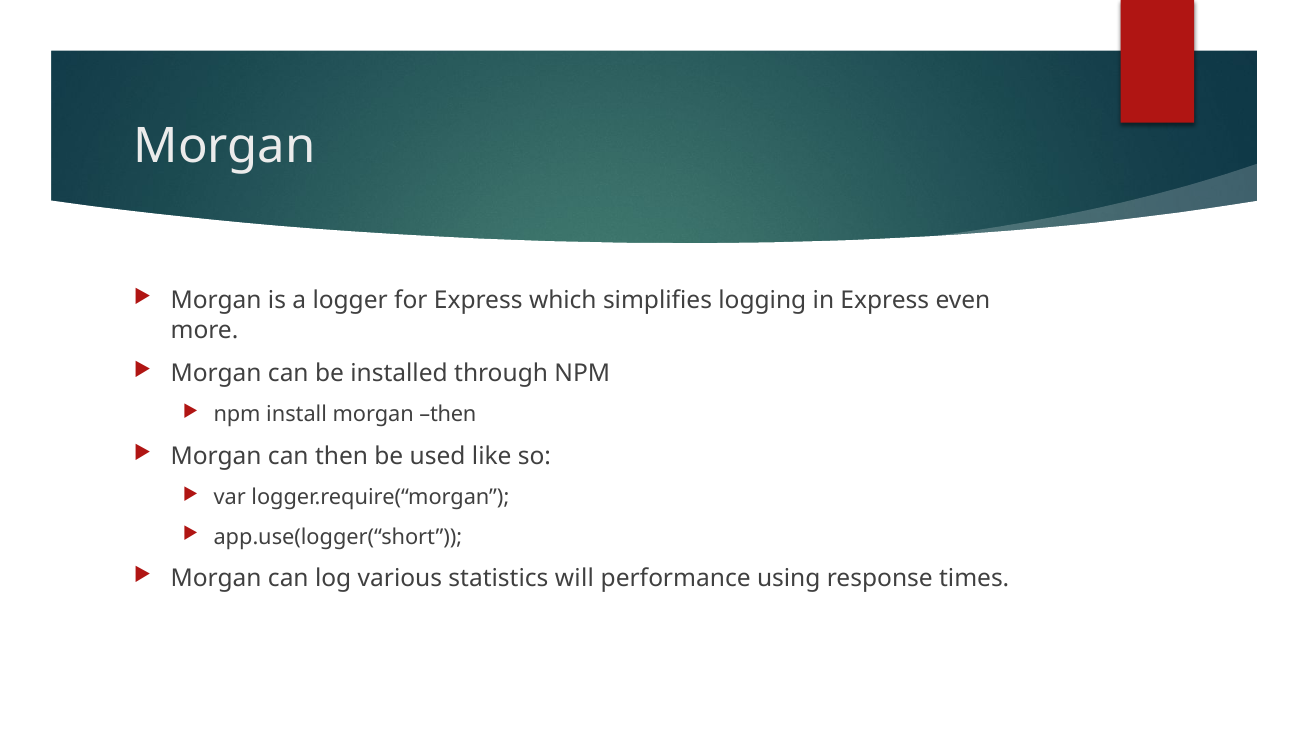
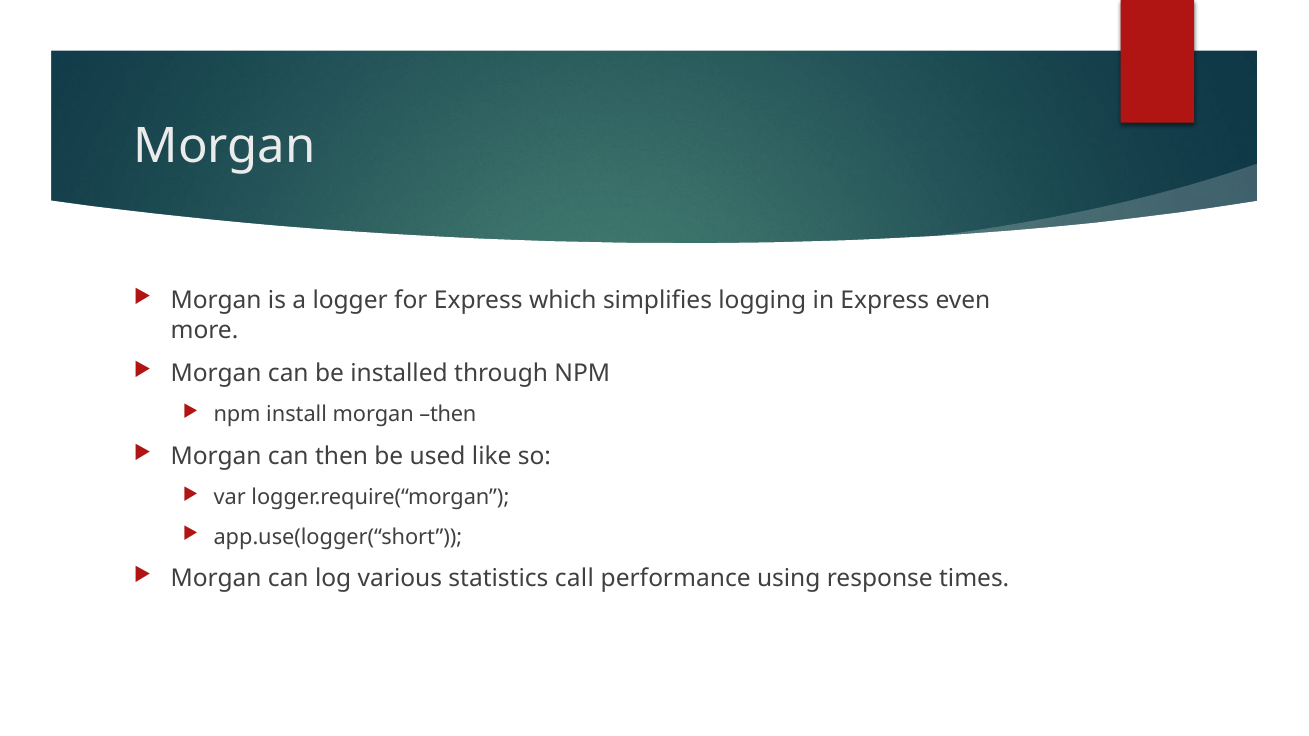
will: will -> call
